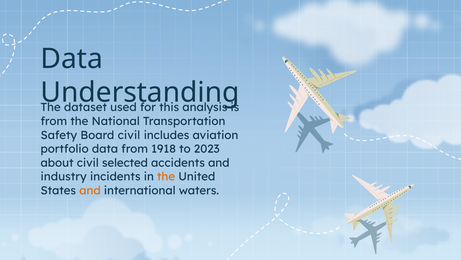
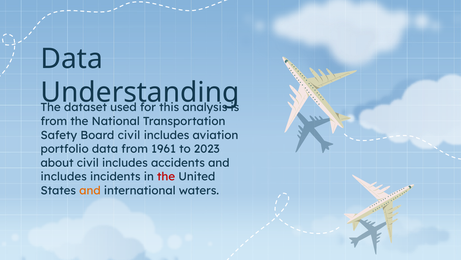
1918: 1918 -> 1961
about civil selected: selected -> includes
industry at (64, 176): industry -> includes
the at (166, 176) colour: orange -> red
